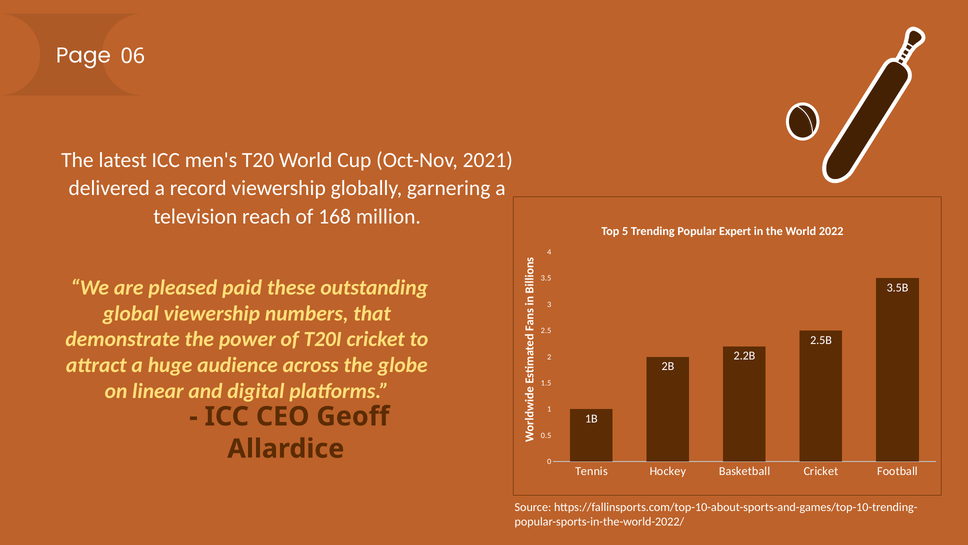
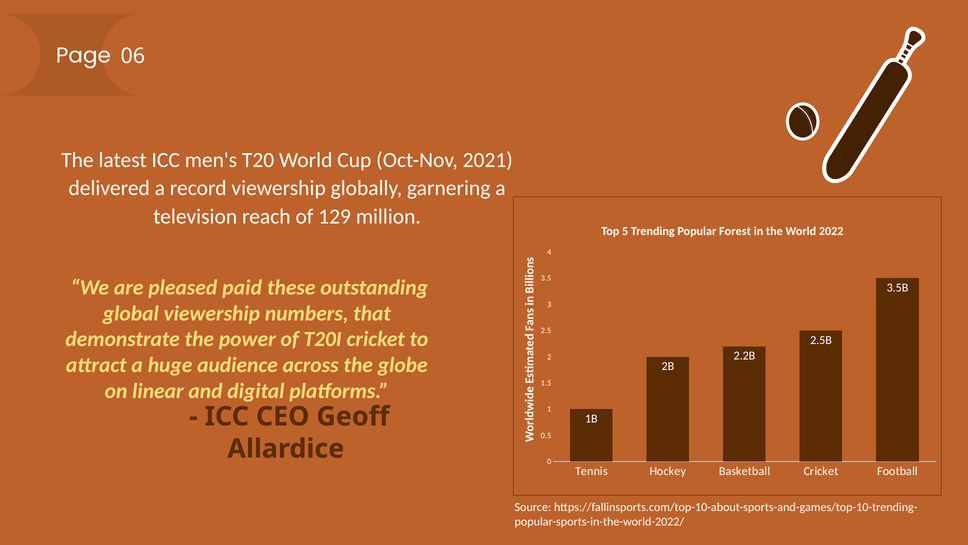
168: 168 -> 129
Expert: Expert -> Forest
